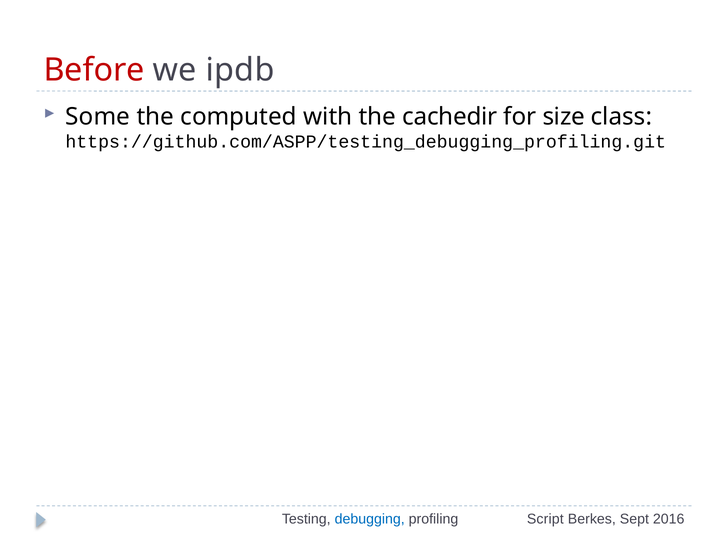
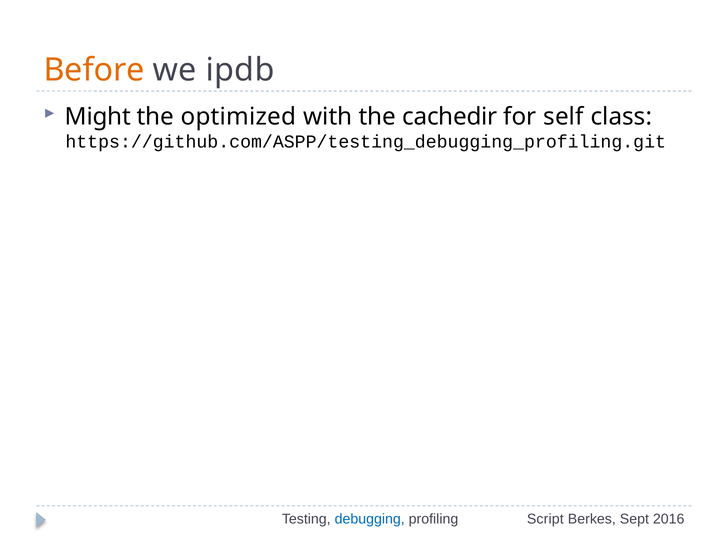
Before colour: red -> orange
Some: Some -> Might
computed: computed -> optimized
size: size -> self
